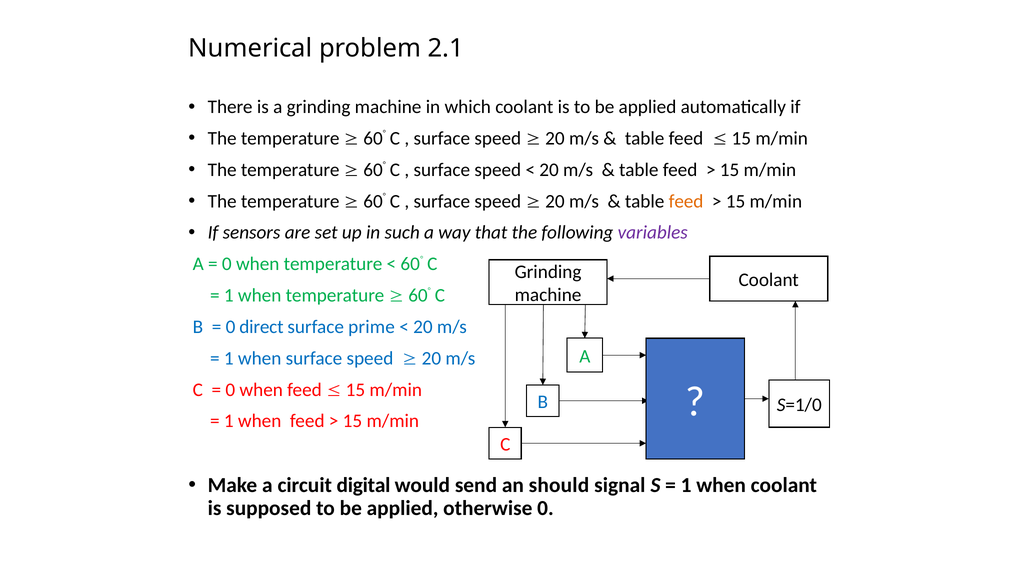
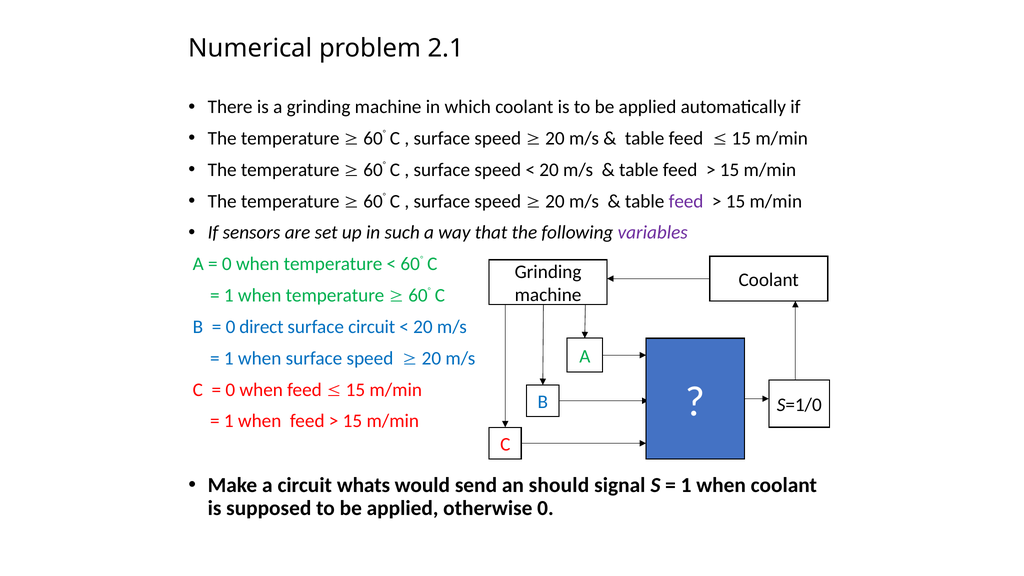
feed at (686, 201) colour: orange -> purple
surface prime: prime -> circuit
digital: digital -> whats
